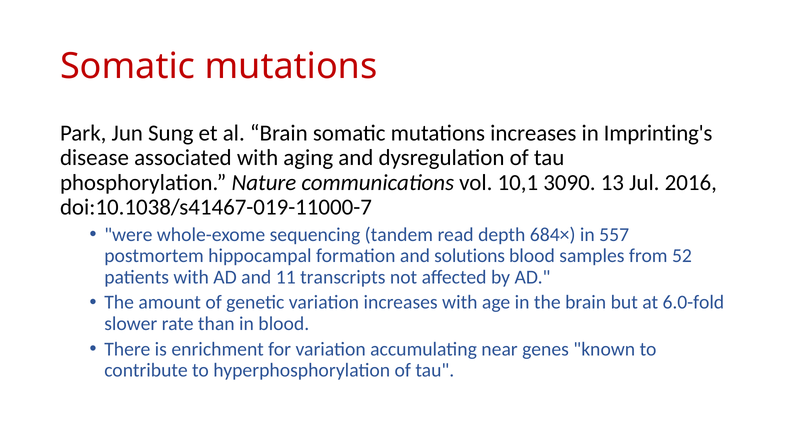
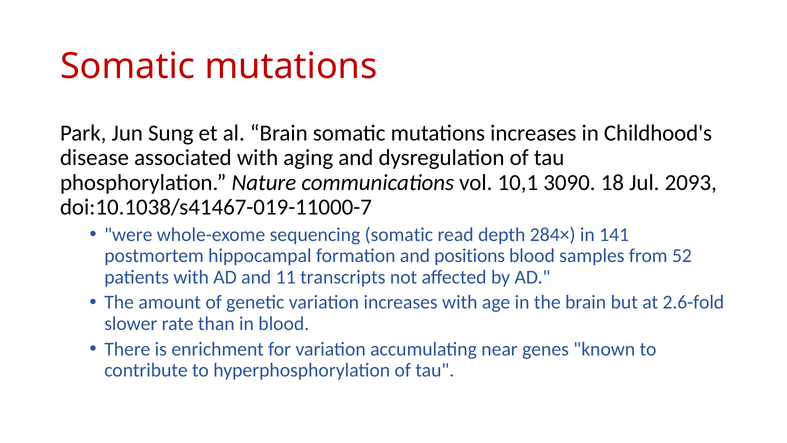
Imprinting's: Imprinting's -> Childhood's
13: 13 -> 18
2016: 2016 -> 2093
sequencing tandem: tandem -> somatic
684×: 684× -> 284×
557: 557 -> 141
solutions: solutions -> positions
6.0-fold: 6.0-fold -> 2.6-fold
